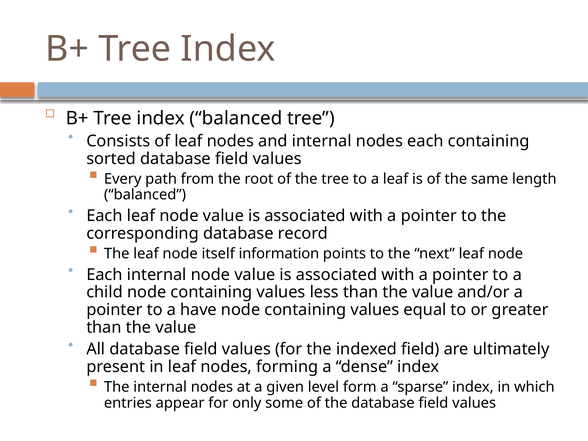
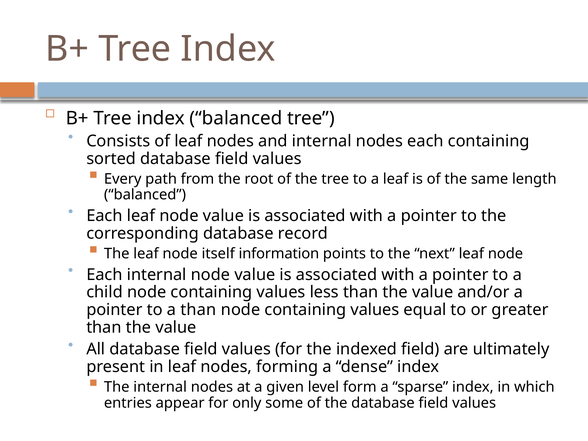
a have: have -> than
